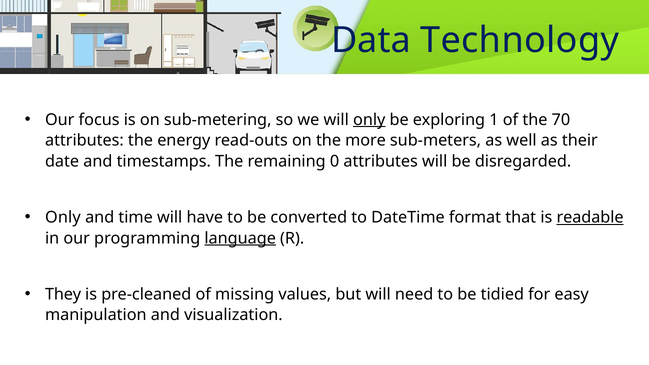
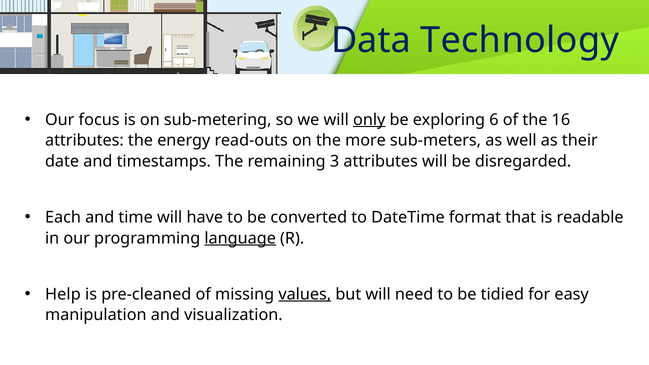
1: 1 -> 6
70: 70 -> 16
0: 0 -> 3
Only at (63, 217): Only -> Each
readable underline: present -> none
They: They -> Help
values underline: none -> present
